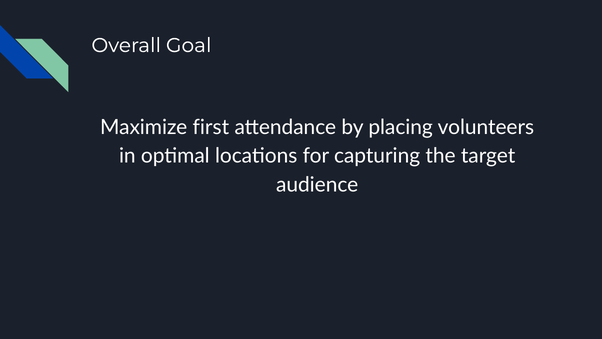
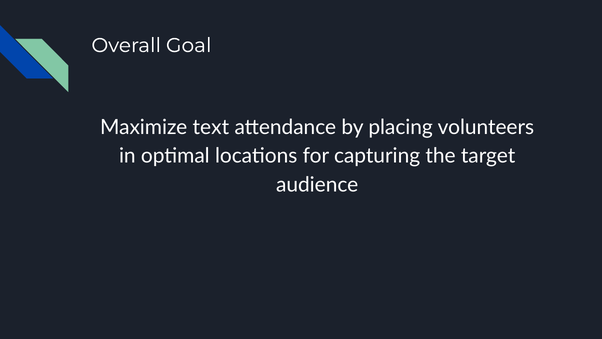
first: first -> text
